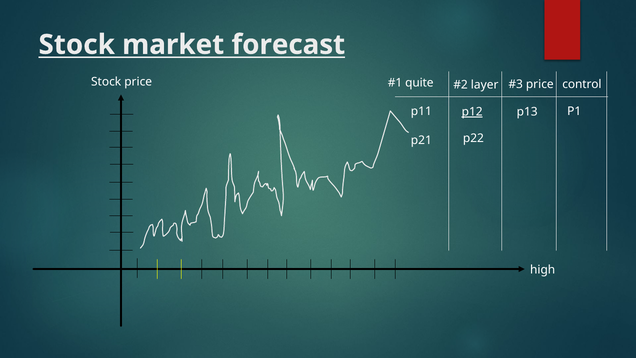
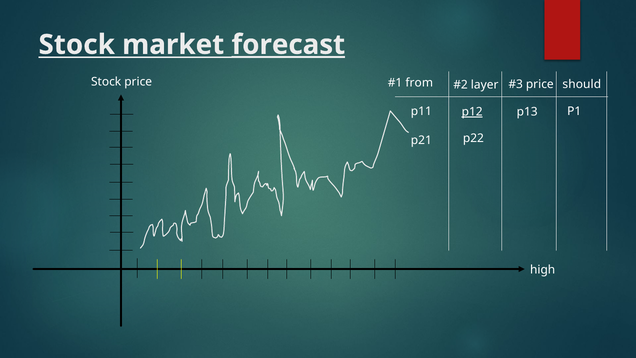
forecast underline: none -> present
quite: quite -> from
control: control -> should
